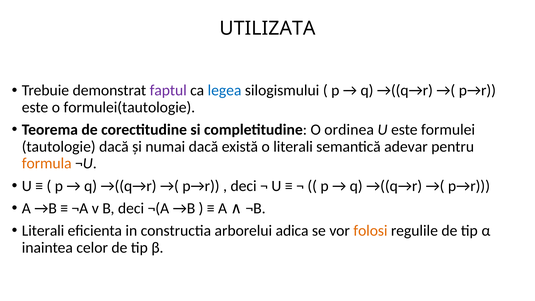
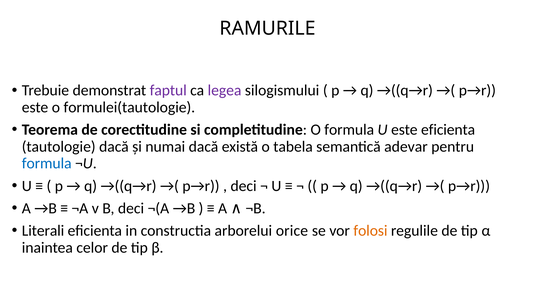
UTILIZATA: UTILIZATA -> RAMURILE
legea colour: blue -> purple
O ordinea: ordinea -> formula
este formulei: formulei -> eficienta
o literali: literali -> tabela
formula at (47, 163) colour: orange -> blue
adica: adica -> orice
